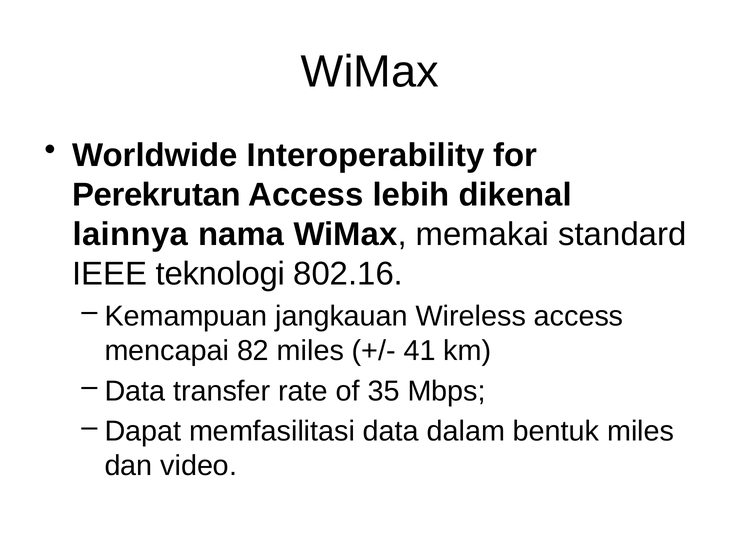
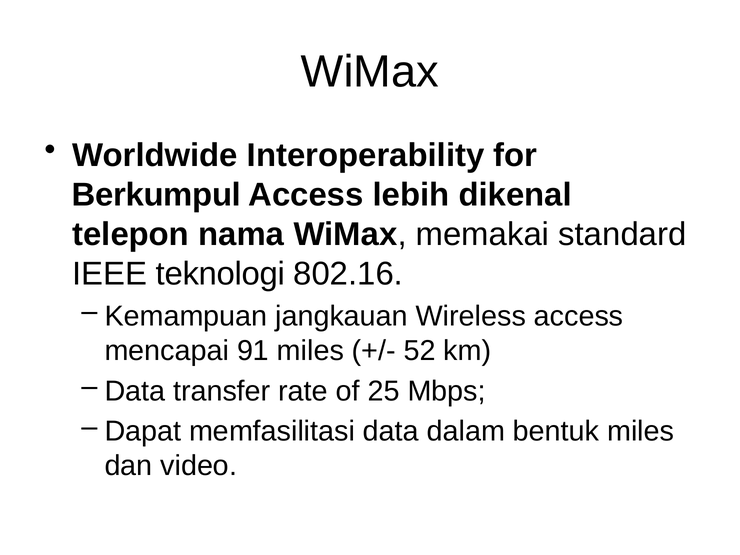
Perekrutan: Perekrutan -> Berkumpul
lainnya: lainnya -> telepon
82: 82 -> 91
41: 41 -> 52
35: 35 -> 25
